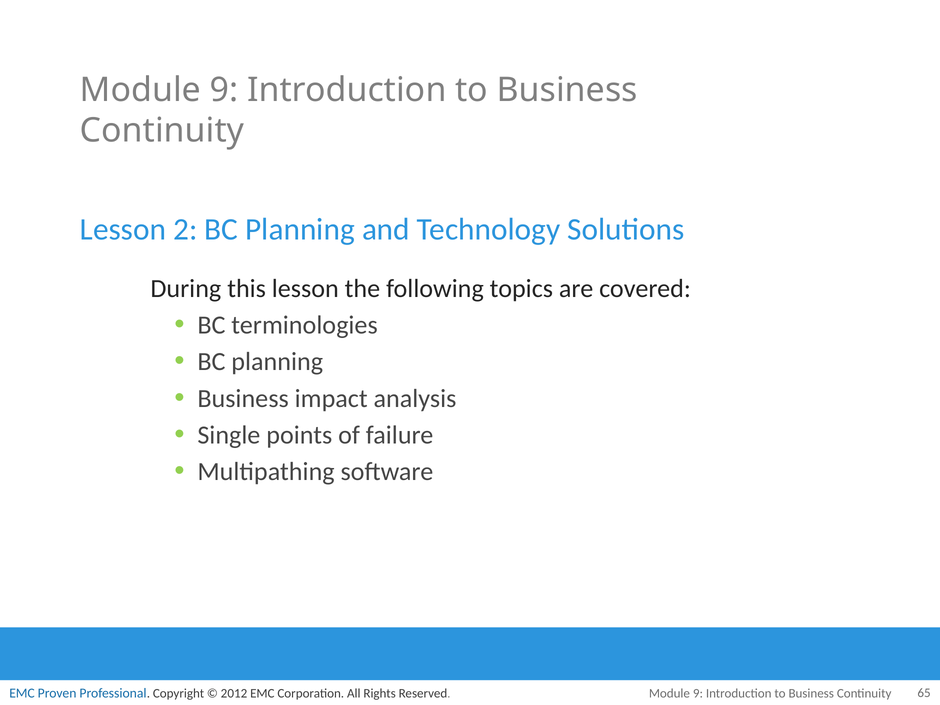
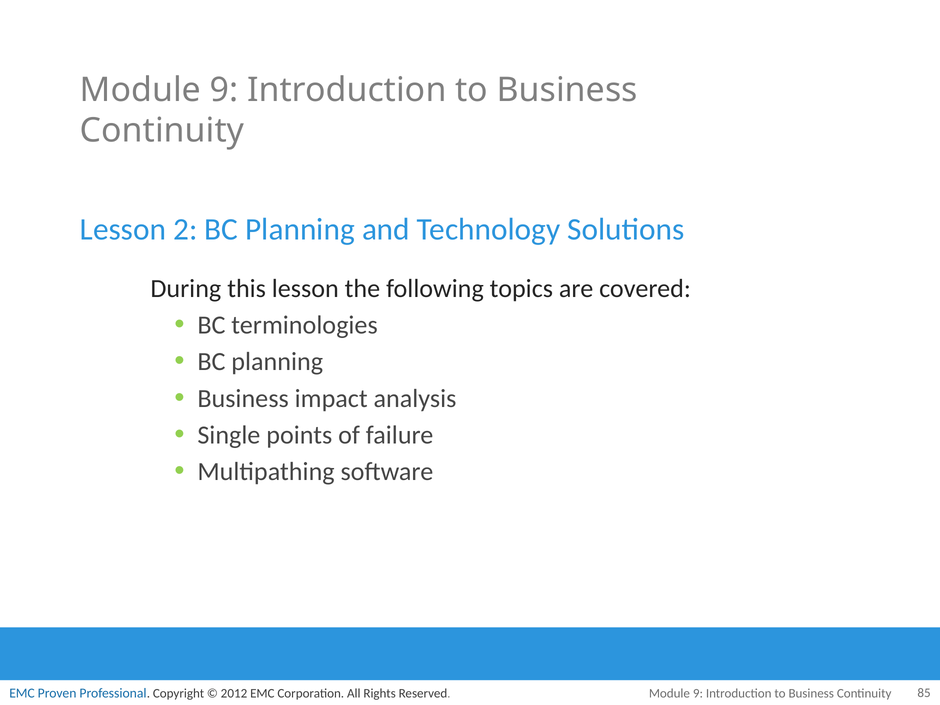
65: 65 -> 85
